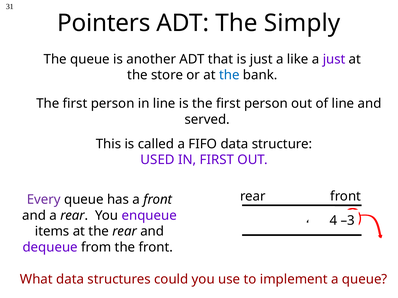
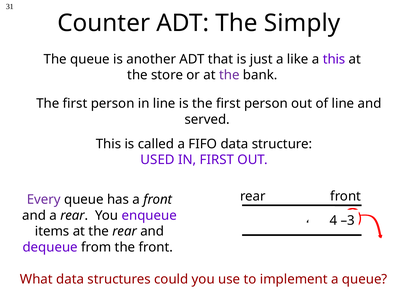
Pointers: Pointers -> Counter
a just: just -> this
the at (229, 75) colour: blue -> purple
